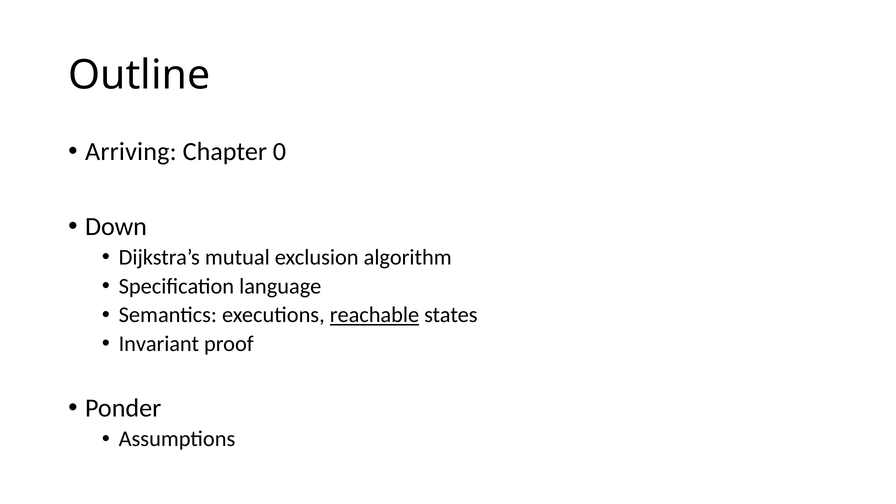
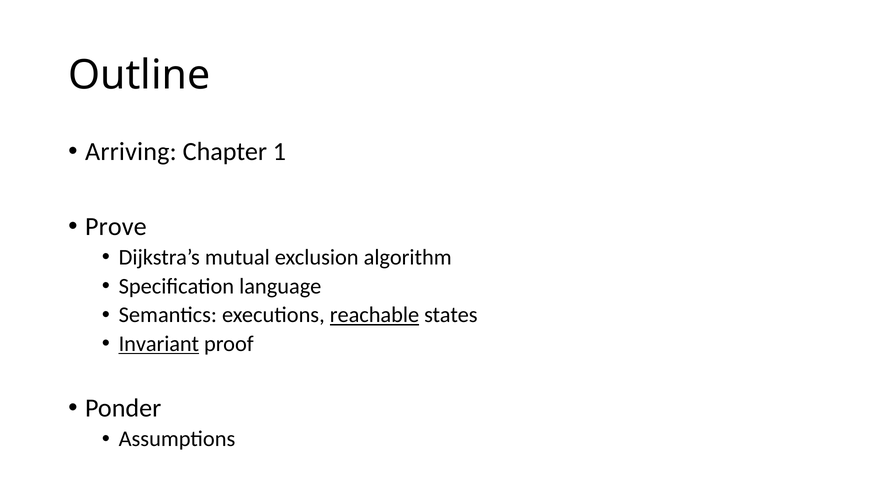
0: 0 -> 1
Down: Down -> Prove
Invariant underline: none -> present
